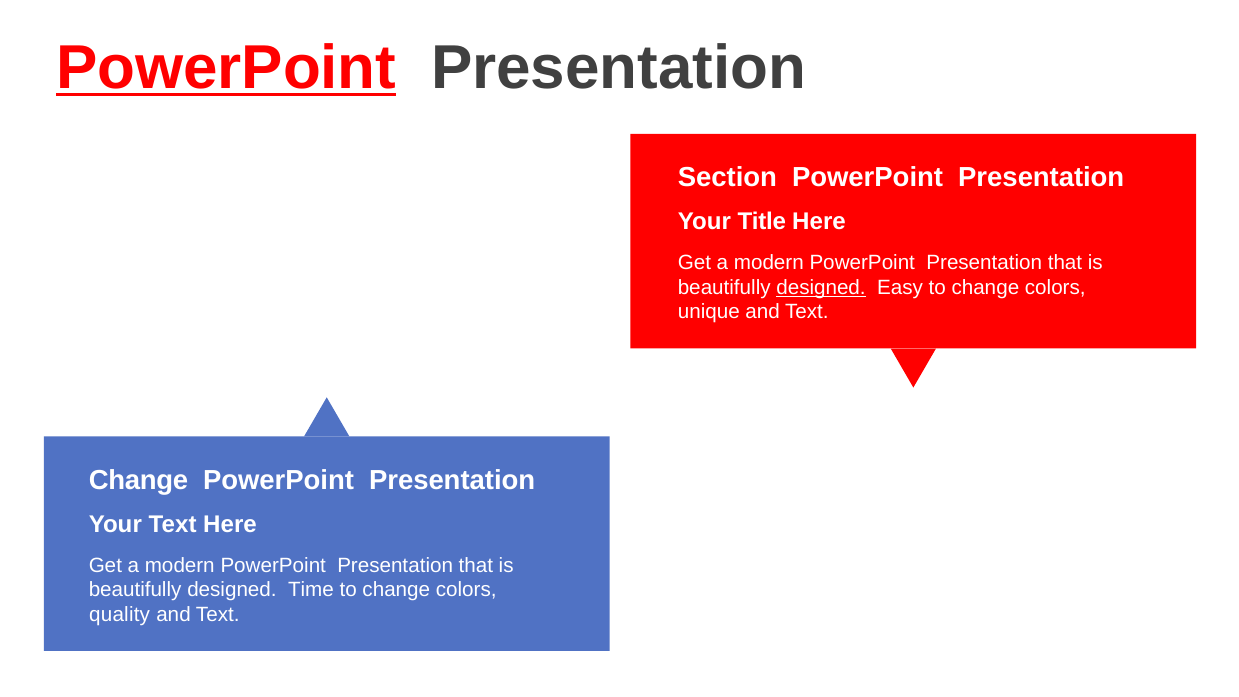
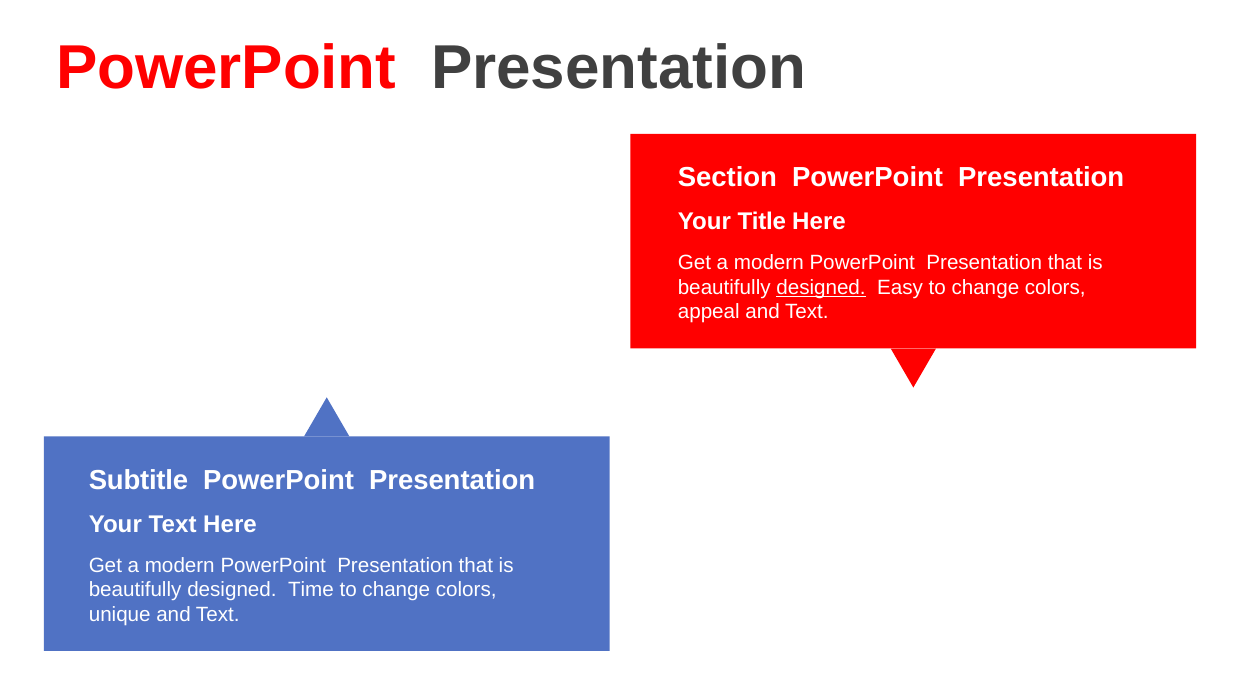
PowerPoint at (226, 68) underline: present -> none
unique: unique -> appeal
Change at (139, 481): Change -> Subtitle
quality: quality -> unique
